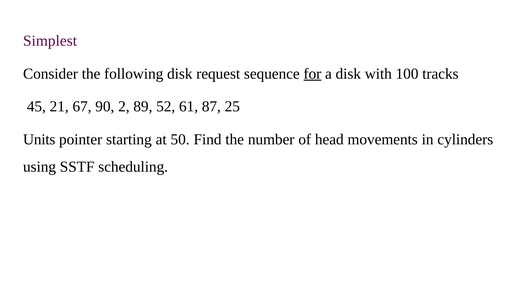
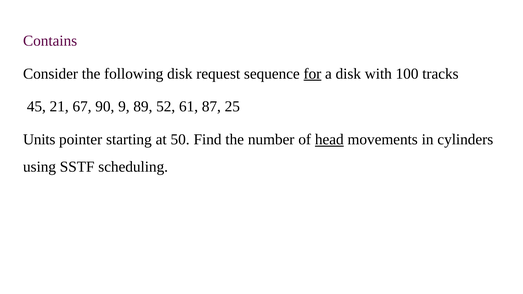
Simplest: Simplest -> Contains
2: 2 -> 9
head underline: none -> present
